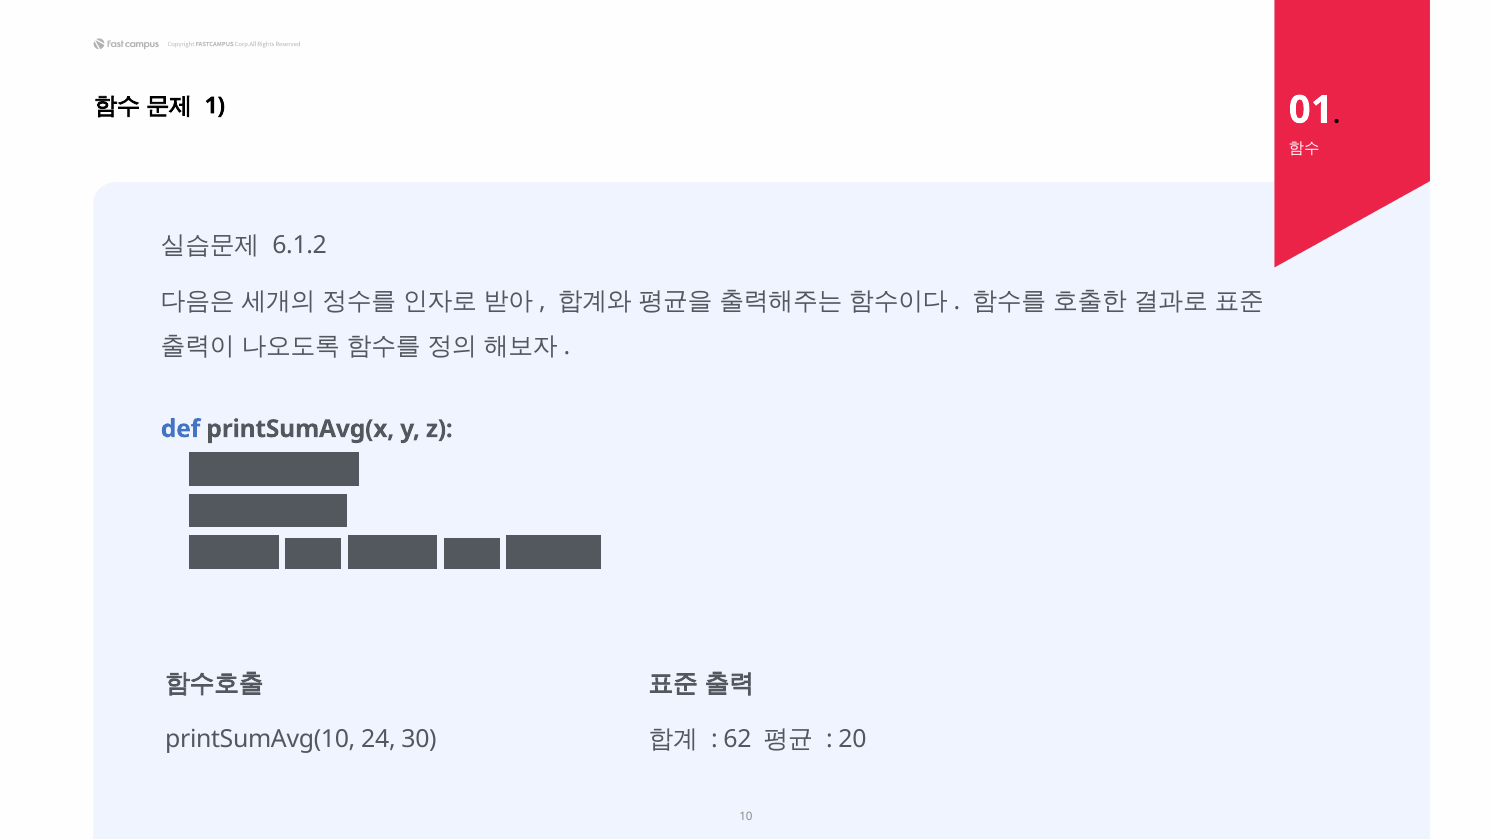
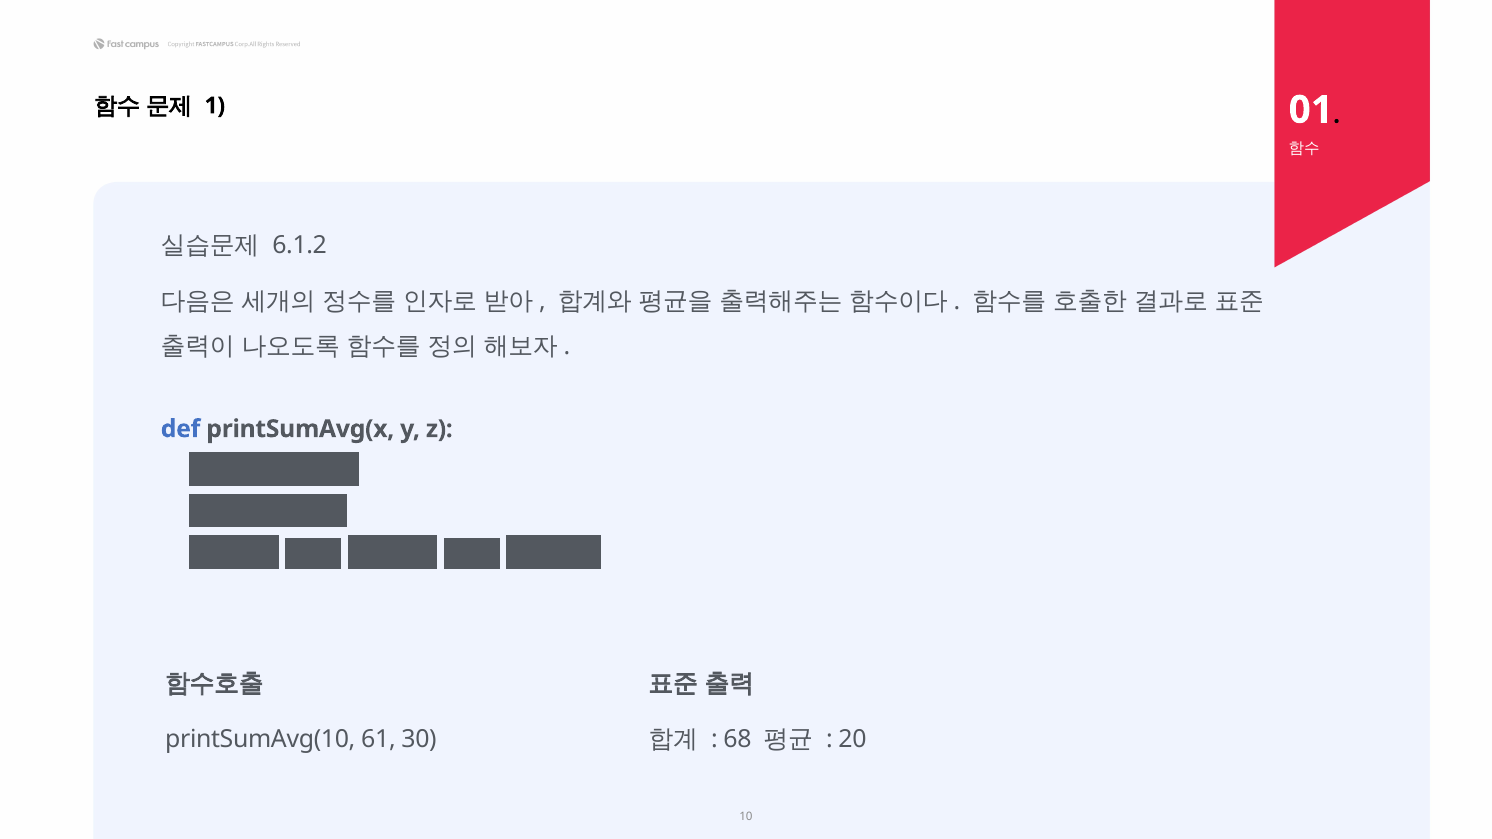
62: 62 -> 68
24: 24 -> 61
